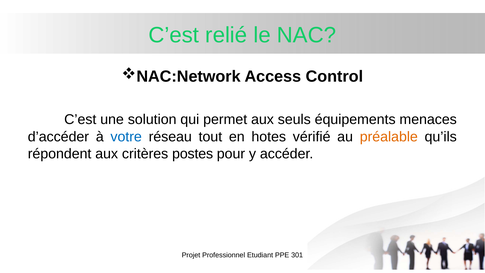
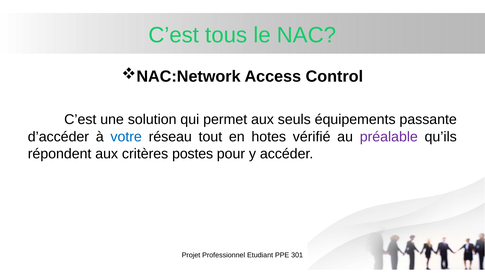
relié: relié -> tous
menaces: menaces -> passante
préalable colour: orange -> purple
